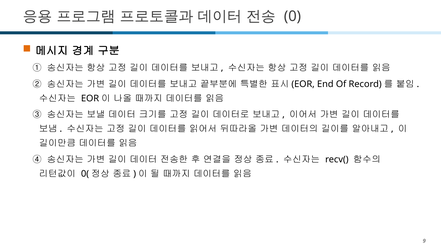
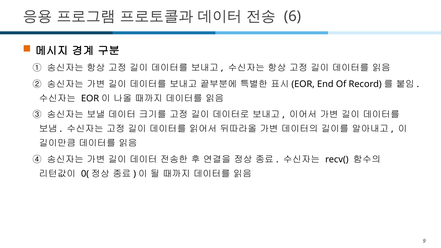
0: 0 -> 6
